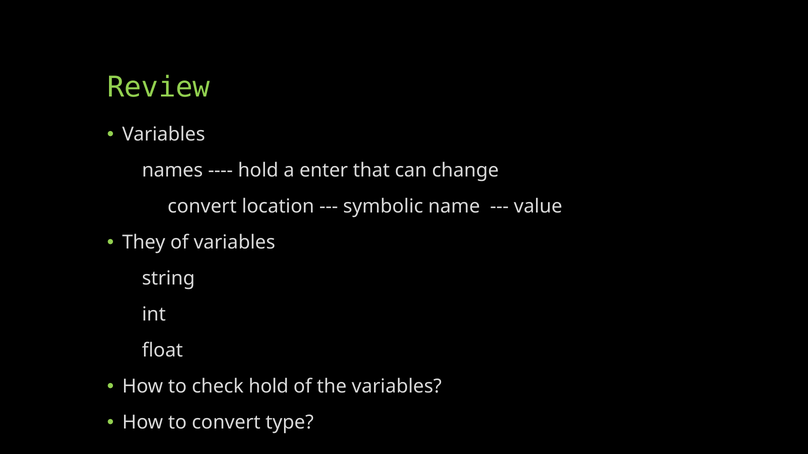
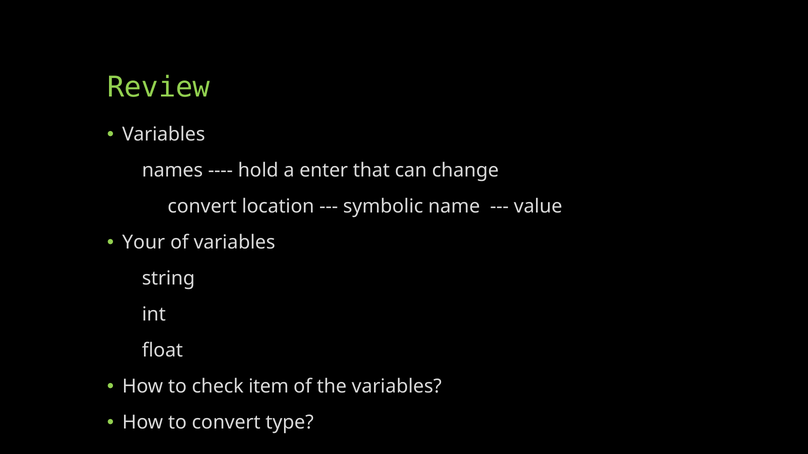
They: They -> Your
check hold: hold -> item
